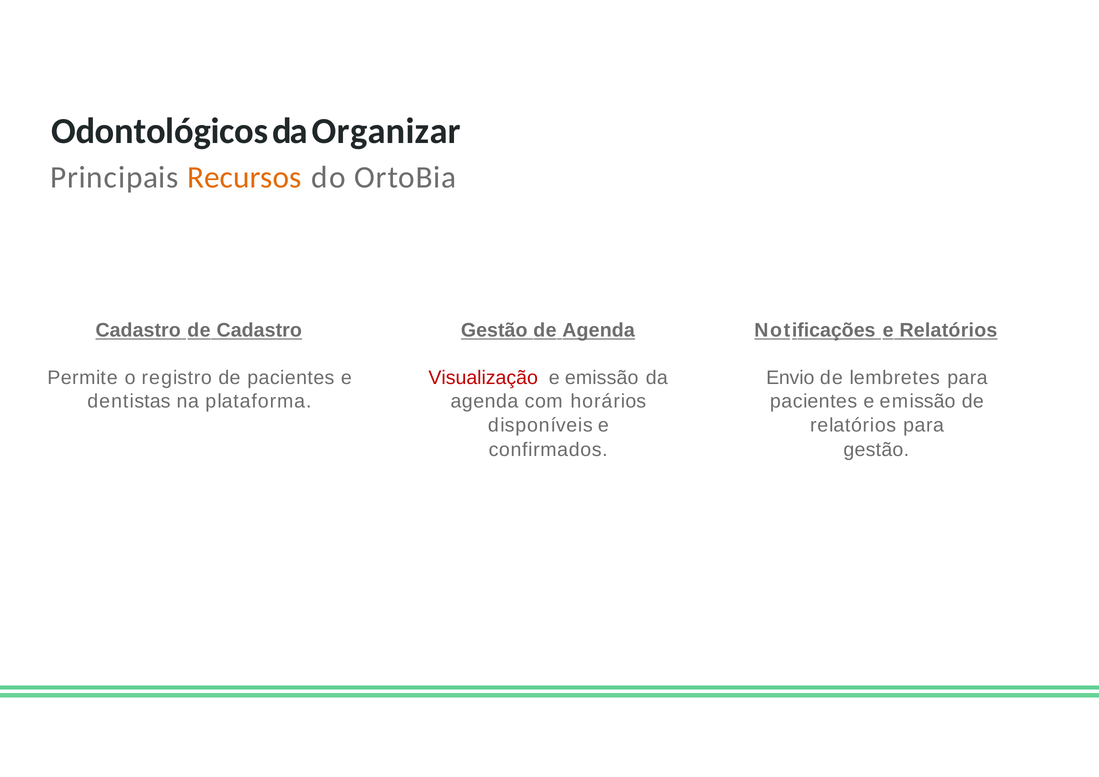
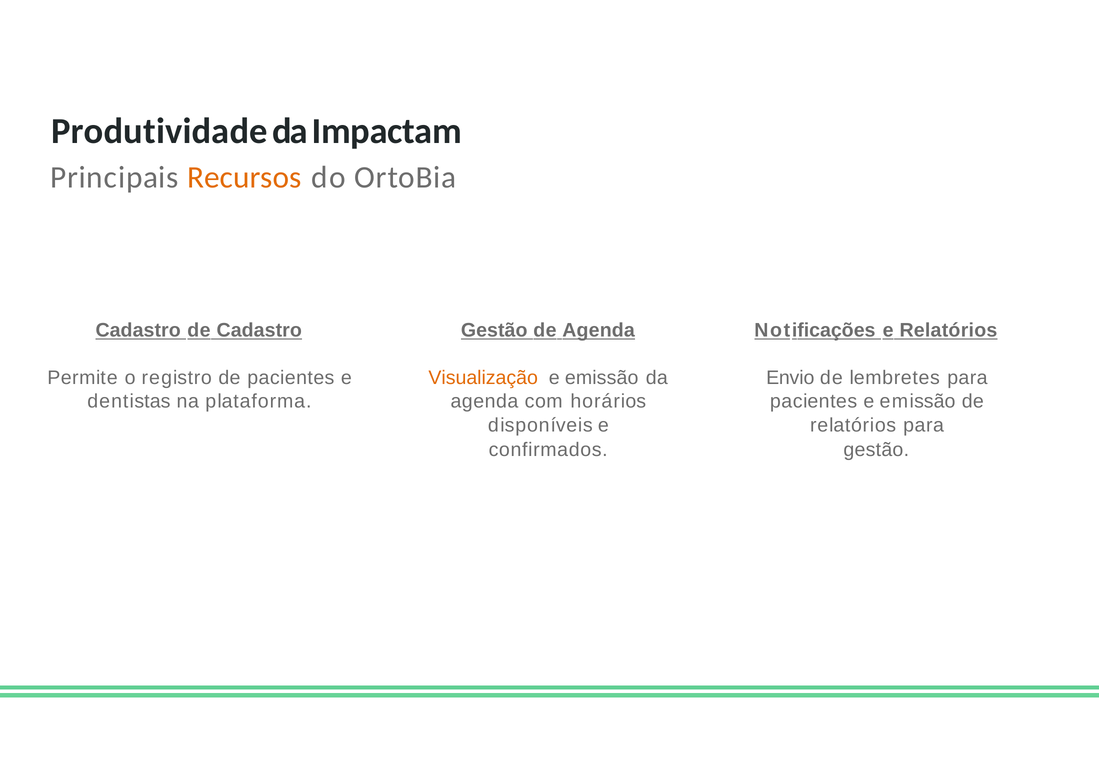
Odontológicos: Odontológicos -> Produtividade
Organizar: Organizar -> Impactam
Visualização colour: red -> orange
